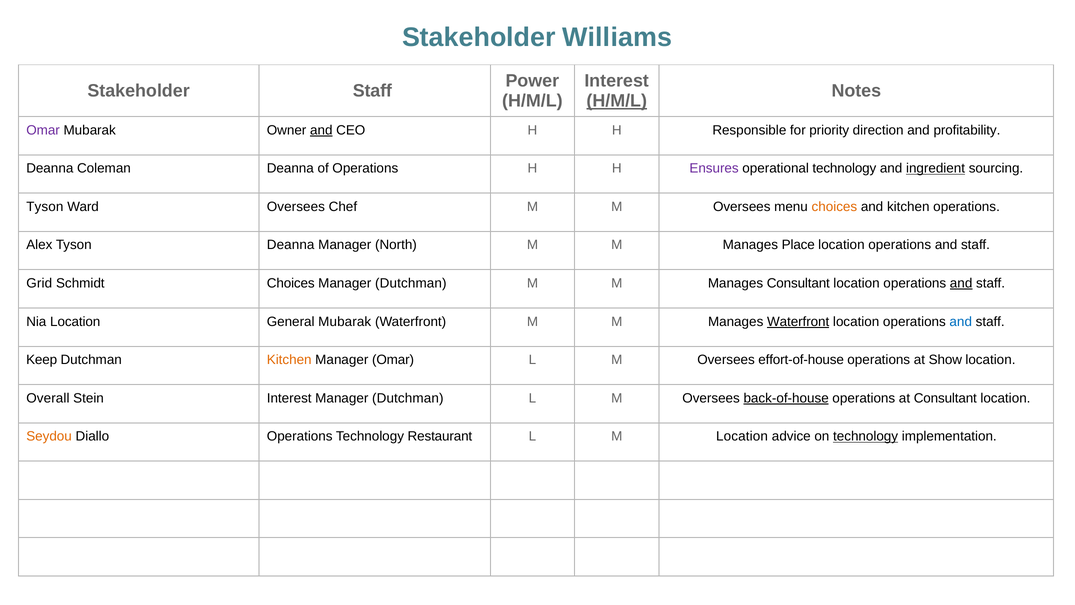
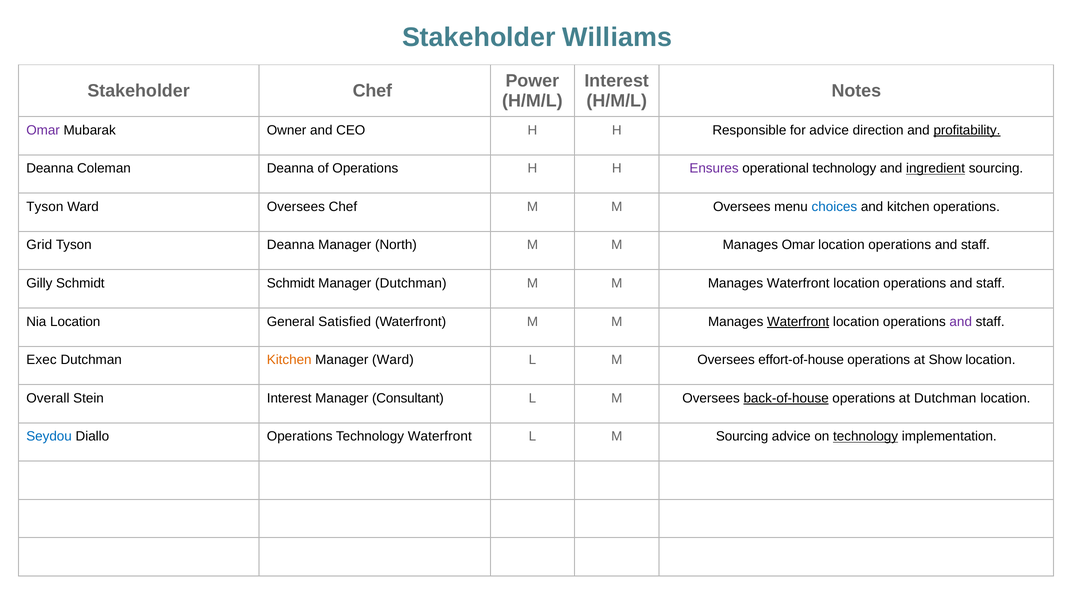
Stakeholder Staff: Staff -> Chef
H/M/L at (617, 101) underline: present -> none
and at (321, 130) underline: present -> none
for priority: priority -> advice
profitability underline: none -> present
choices at (834, 207) colour: orange -> blue
Alex: Alex -> Grid
Manages Place: Place -> Omar
Grid: Grid -> Gilly
Schmidt Choices: Choices -> Schmidt
Consultant at (798, 283): Consultant -> Waterfront
and at (961, 283) underline: present -> none
General Mubarak: Mubarak -> Satisfied
and at (961, 321) colour: blue -> purple
Keep: Keep -> Exec
Manager Omar: Omar -> Ward
Dutchman at (408, 398): Dutchman -> Consultant
at Consultant: Consultant -> Dutchman
Seydou colour: orange -> blue
Technology Restaurant: Restaurant -> Waterfront
M Location: Location -> Sourcing
